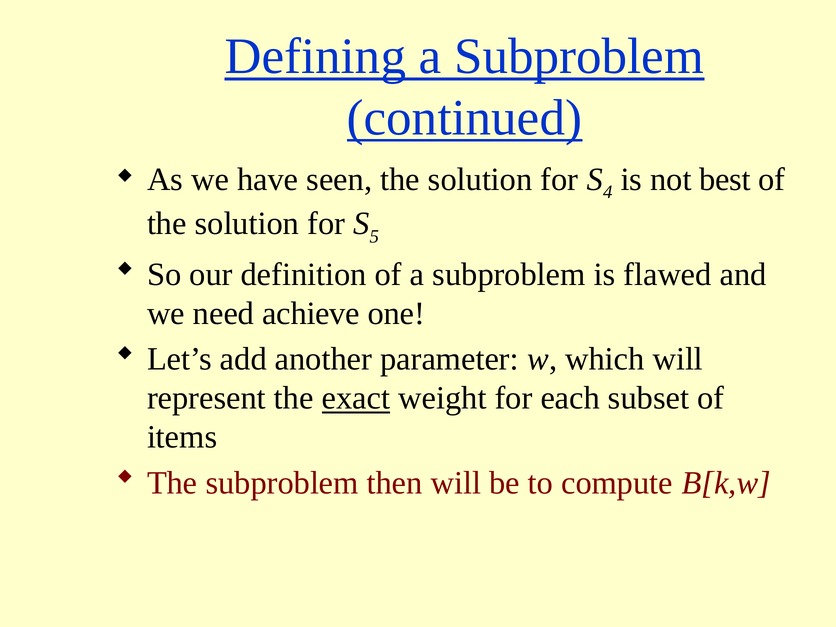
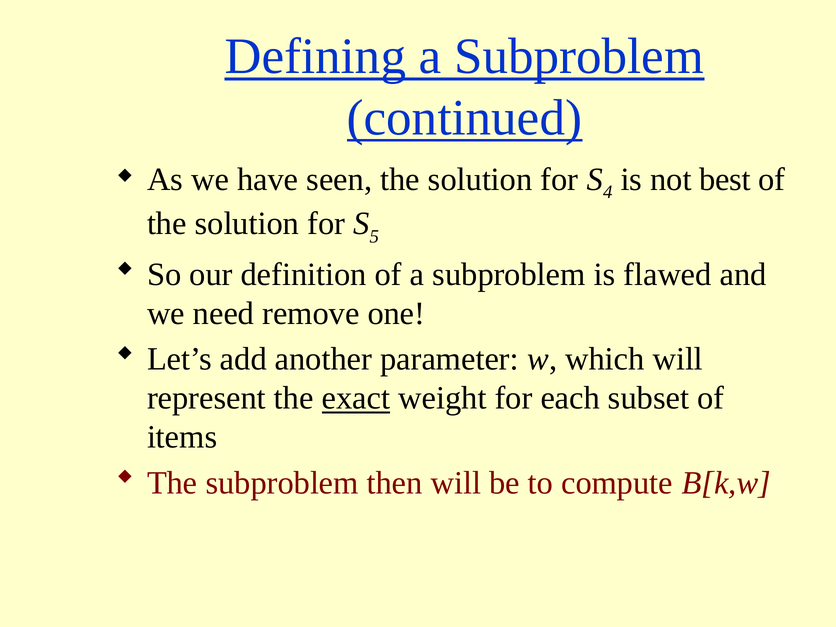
achieve: achieve -> remove
